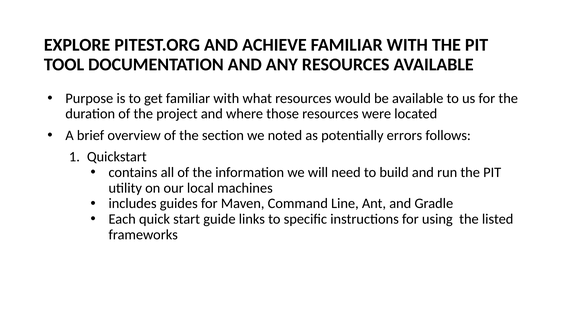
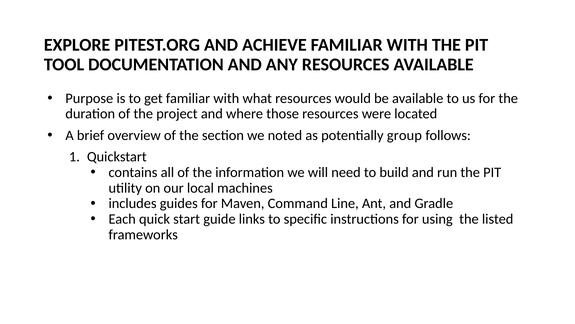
errors: errors -> group
